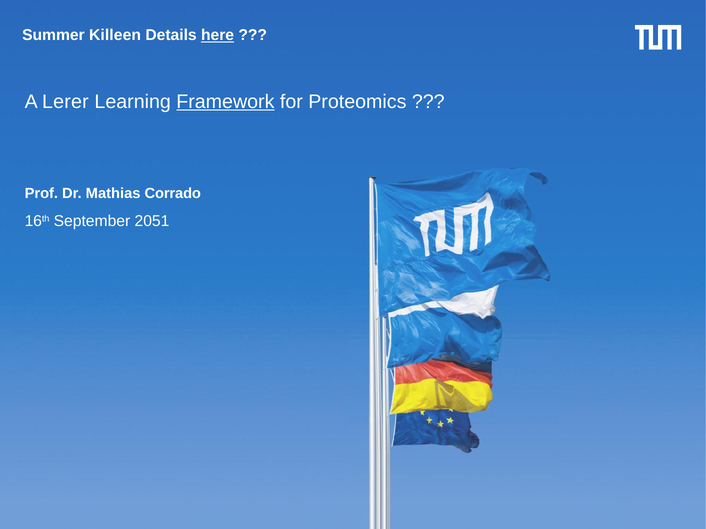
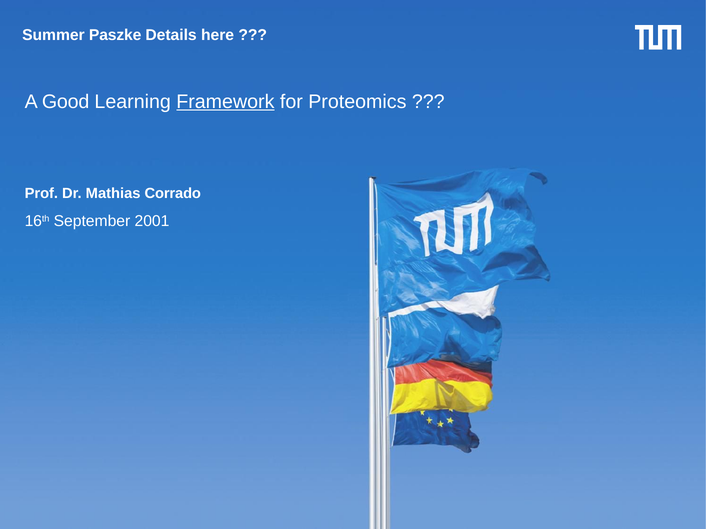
Killeen: Killeen -> Paszke
here underline: present -> none
Lerer: Lerer -> Good
2051: 2051 -> 2001
